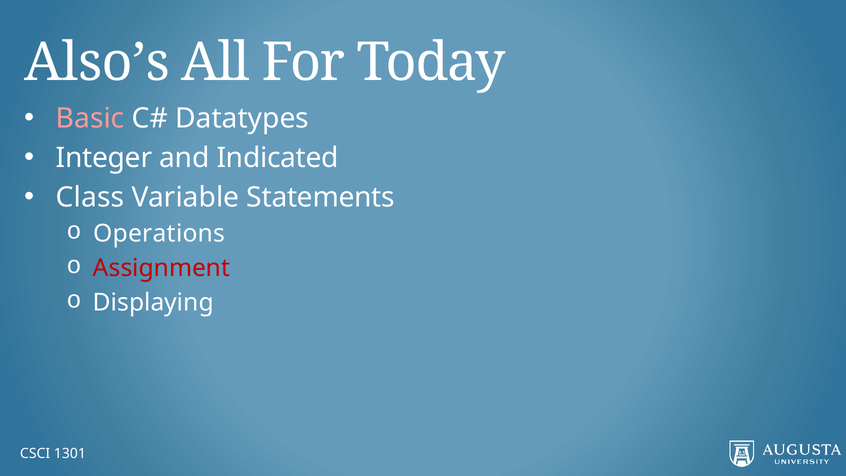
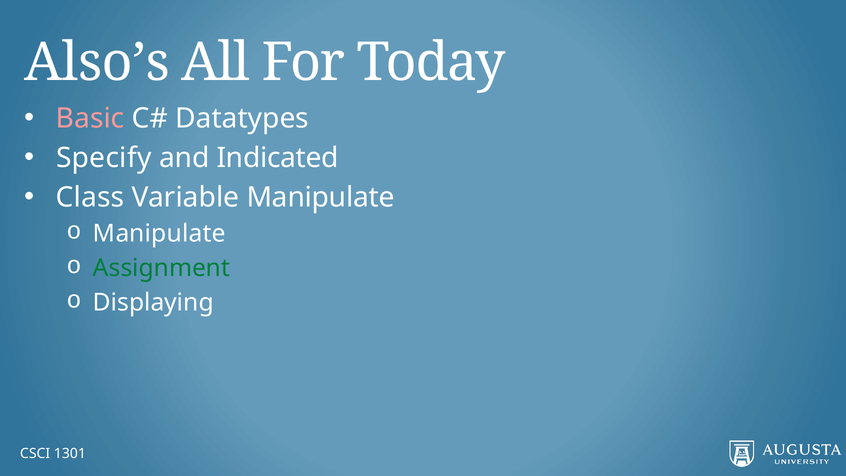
Integer: Integer -> Specify
Variable Statements: Statements -> Manipulate
Operations at (159, 234): Operations -> Manipulate
Assignment colour: red -> green
